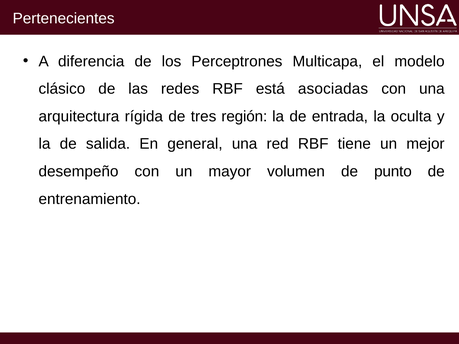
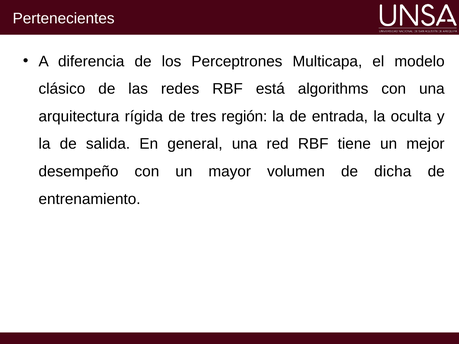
asociadas: asociadas -> algorithms
punto: punto -> dicha
